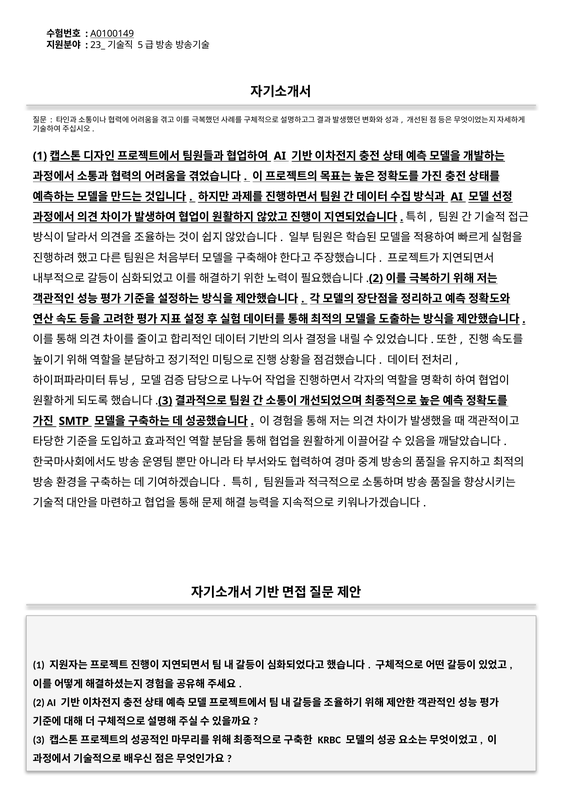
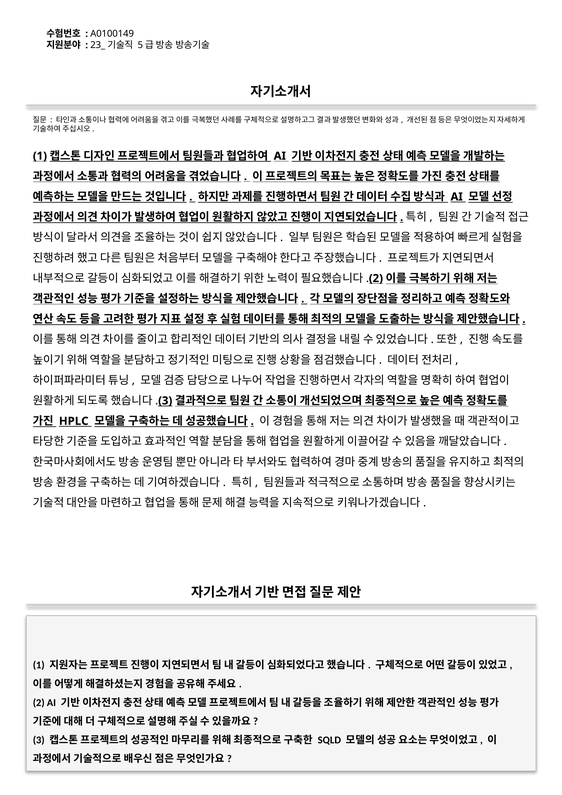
A0100149 underline: present -> none
SMTP: SMTP -> HPLC
KRBC: KRBC -> SQLD
